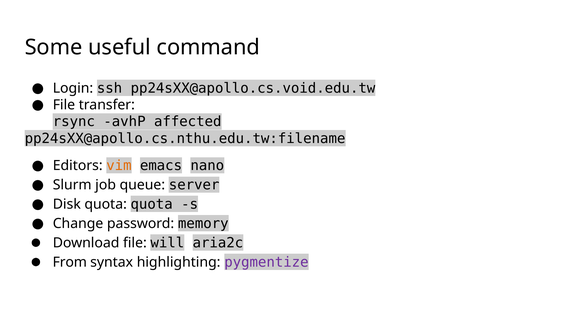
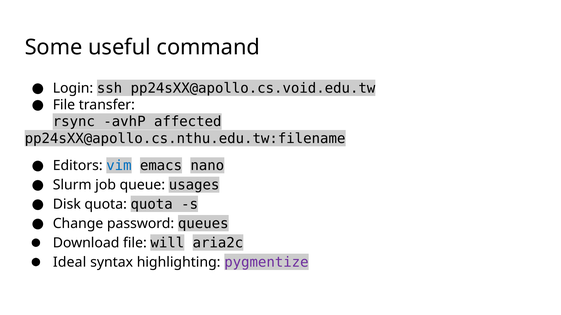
vim colour: orange -> blue
server: server -> usages
memory: memory -> queues
From: From -> Ideal
